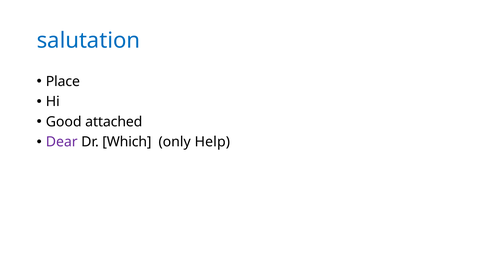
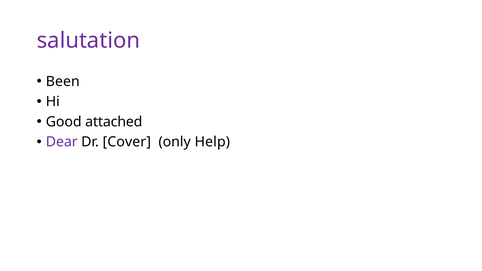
salutation colour: blue -> purple
Place: Place -> Been
Which: Which -> Cover
